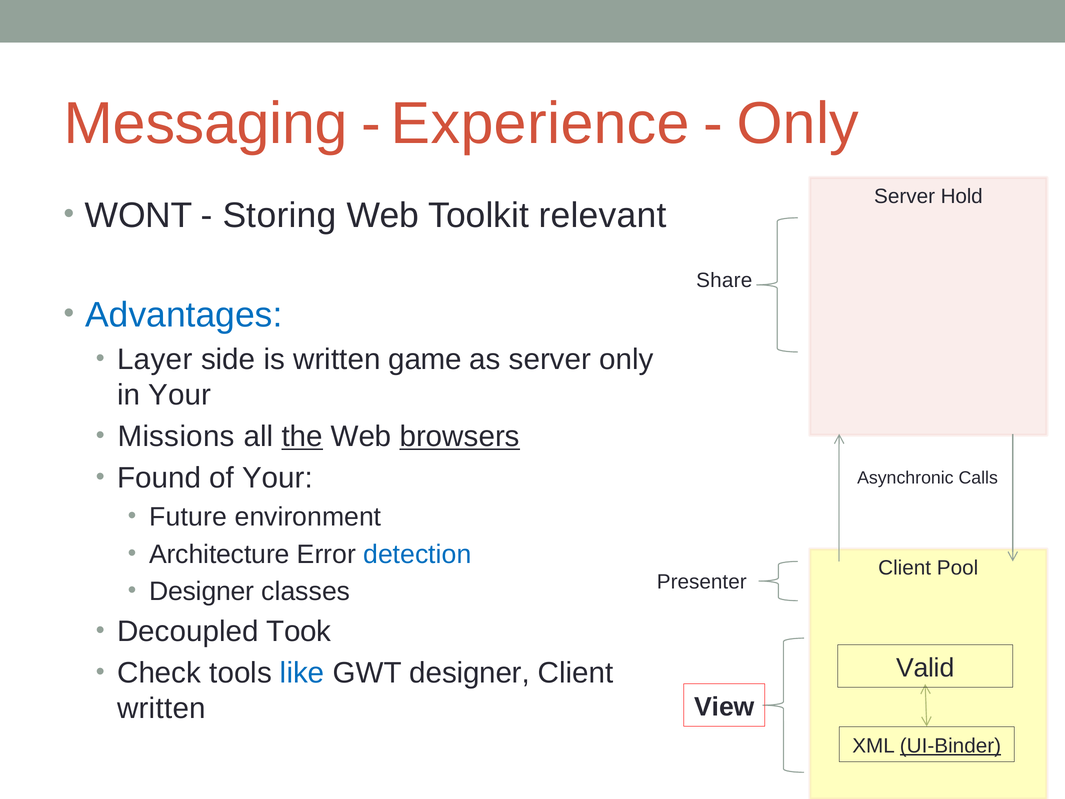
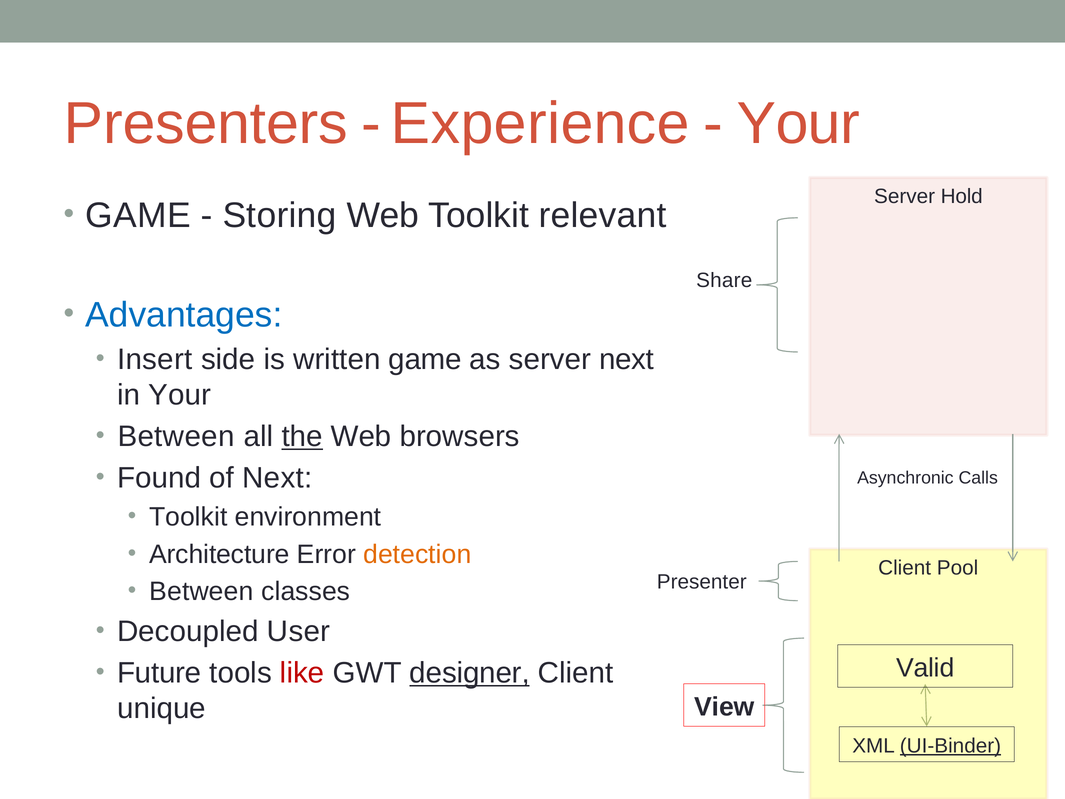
Messaging: Messaging -> Presenters
Only at (798, 124): Only -> Your
WONT at (139, 215): WONT -> GAME
Layer: Layer -> Insert
server only: only -> next
Missions at (176, 436): Missions -> Between
browsers underline: present -> none
of Your: Your -> Next
Future at (188, 517): Future -> Toolkit
detection colour: blue -> orange
Designer at (202, 591): Designer -> Between
Took: Took -> User
Check: Check -> Future
like colour: blue -> red
designer at (470, 673) underline: none -> present
written at (161, 708): written -> unique
